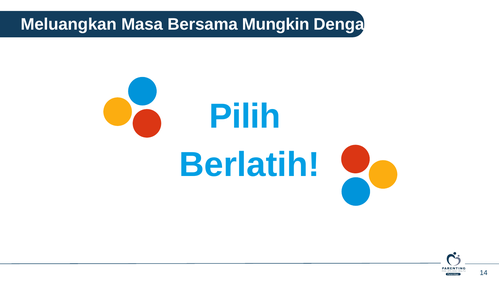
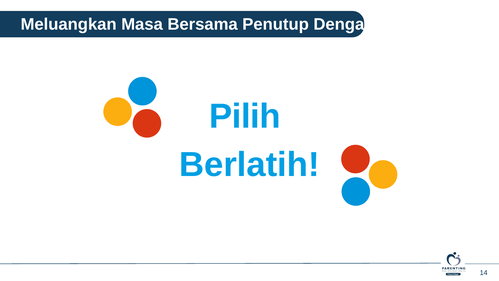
Mungkin: Mungkin -> Penutup
